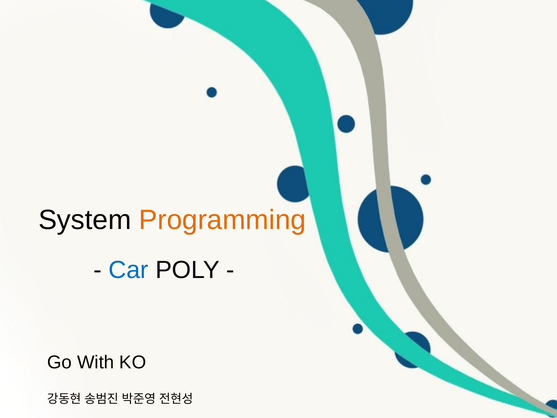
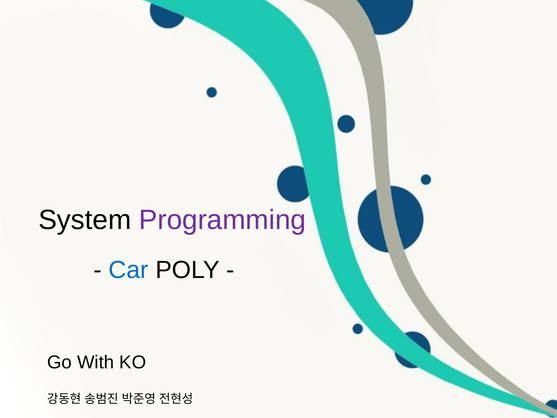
Programming colour: orange -> purple
